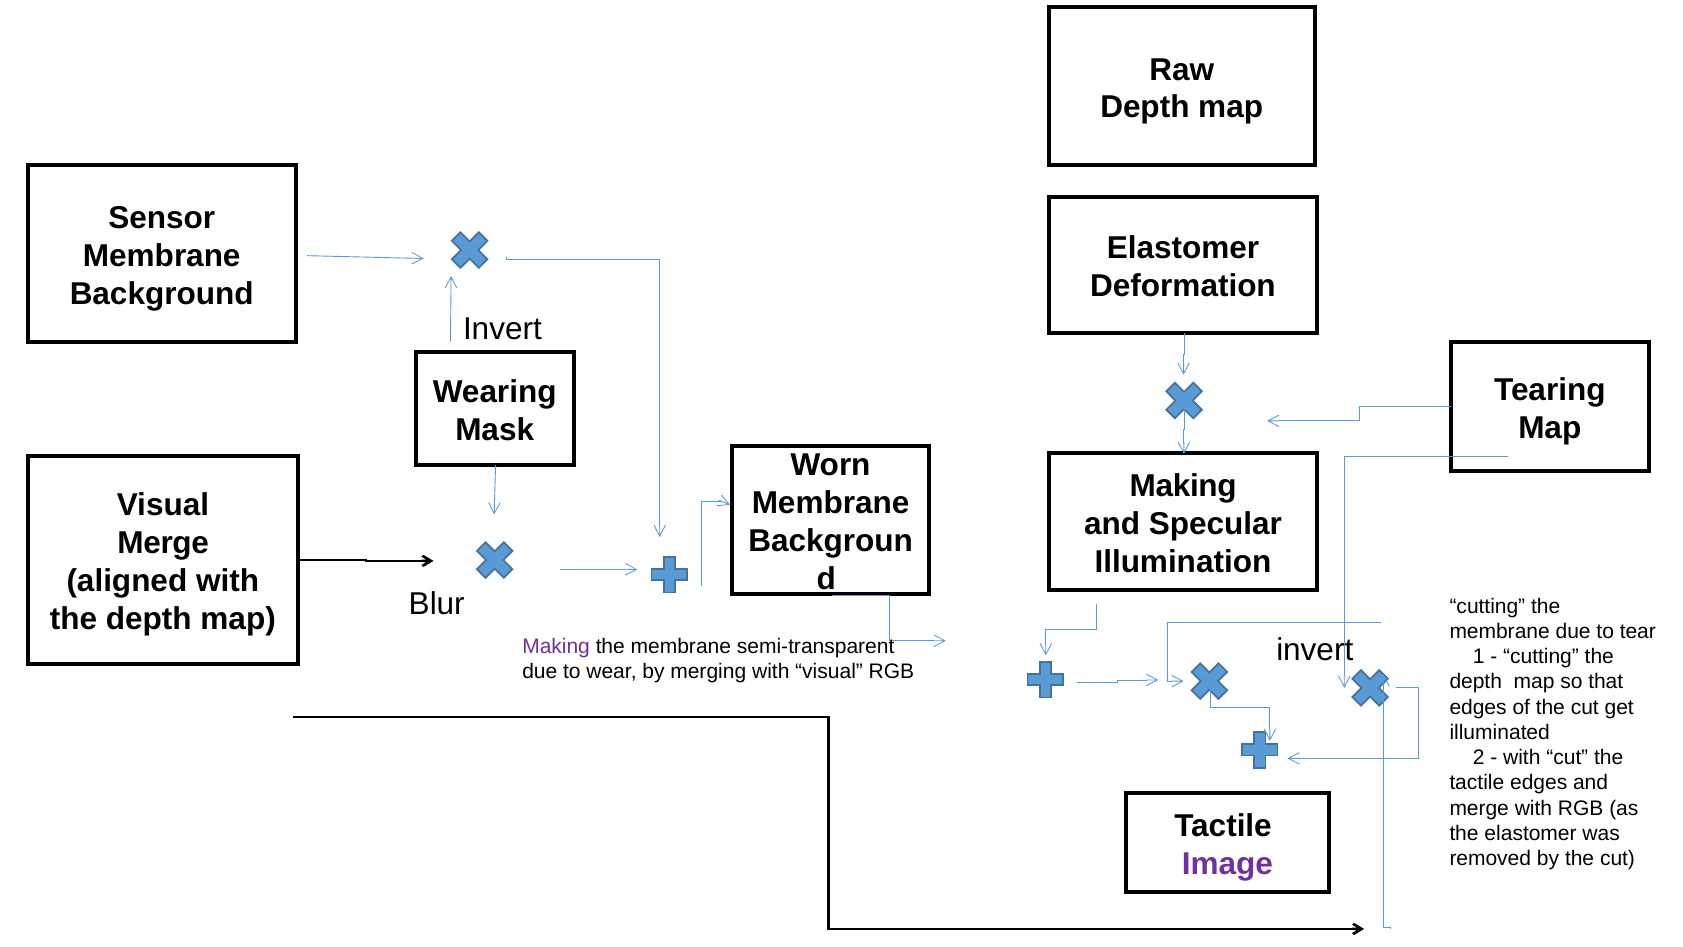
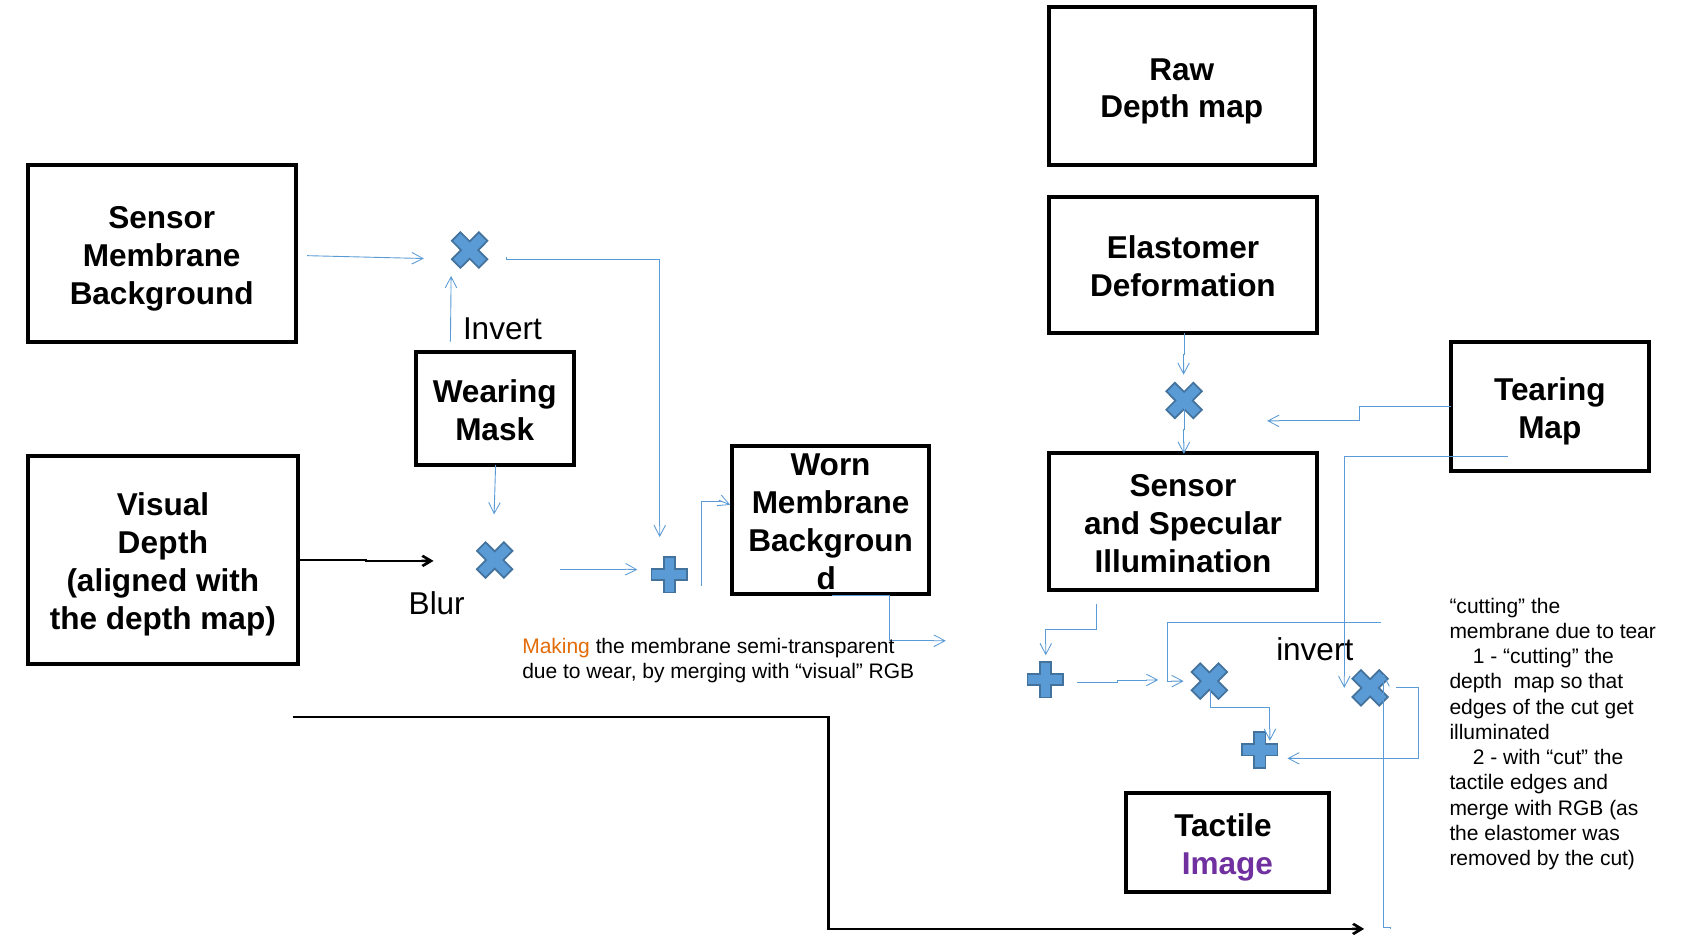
Making at (1183, 486): Making -> Sensor
Merge at (163, 543): Merge -> Depth
Making at (556, 646) colour: purple -> orange
